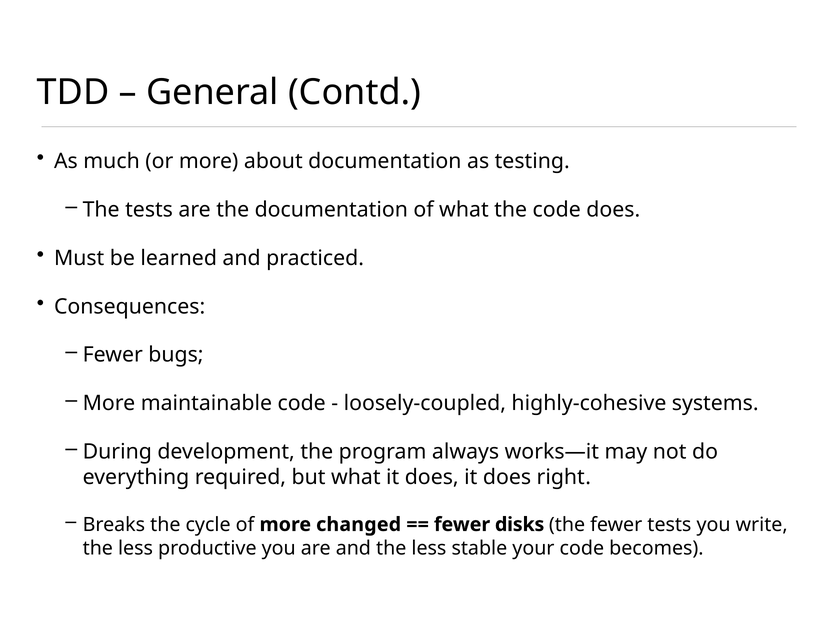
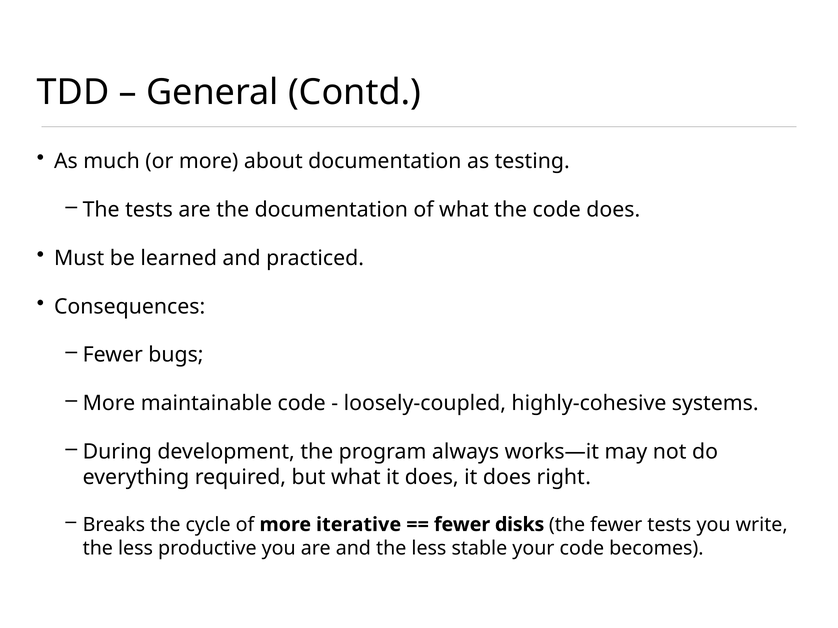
changed: changed -> iterative
